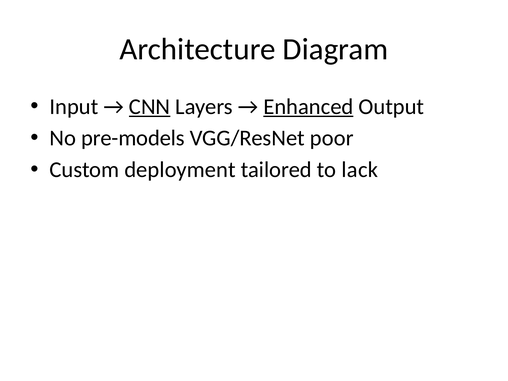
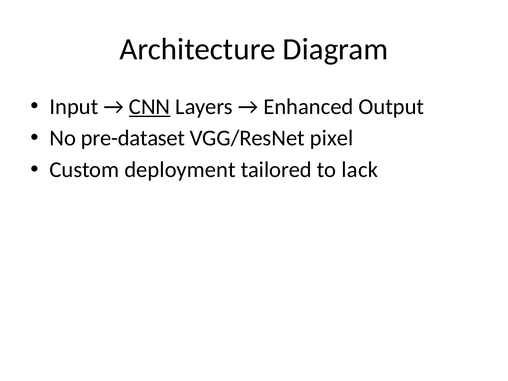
Enhanced underline: present -> none
pre-models: pre-models -> pre-dataset
poor: poor -> pixel
